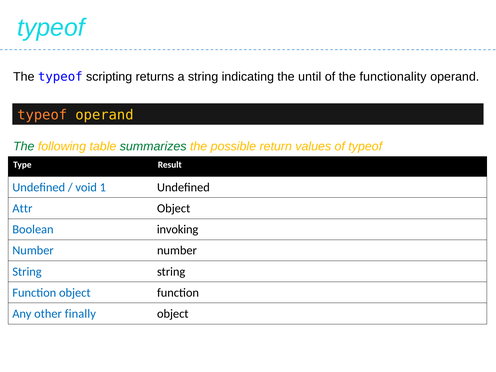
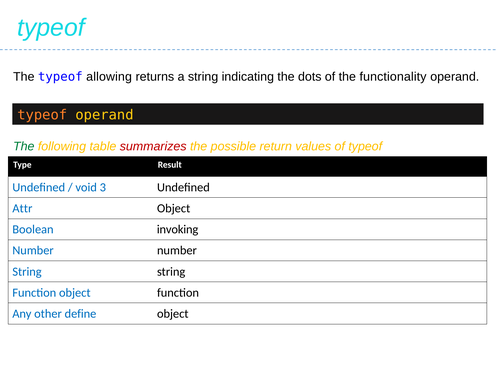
scripting: scripting -> allowing
until: until -> dots
summarizes colour: green -> red
1: 1 -> 3
finally: finally -> define
